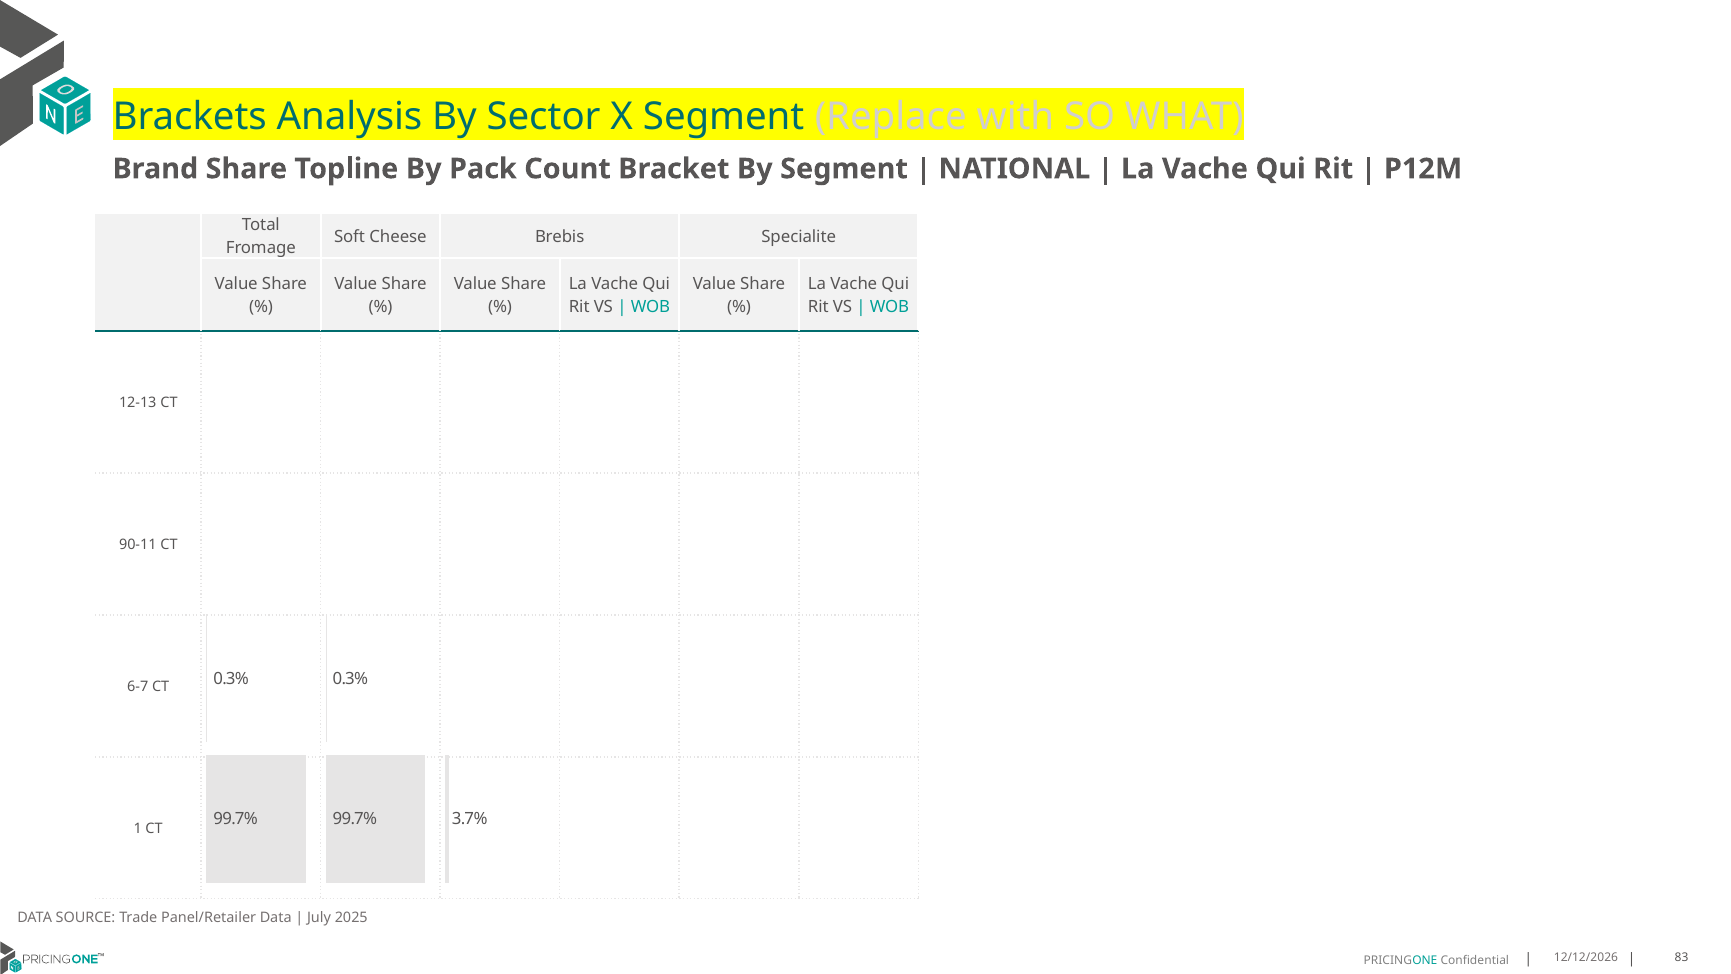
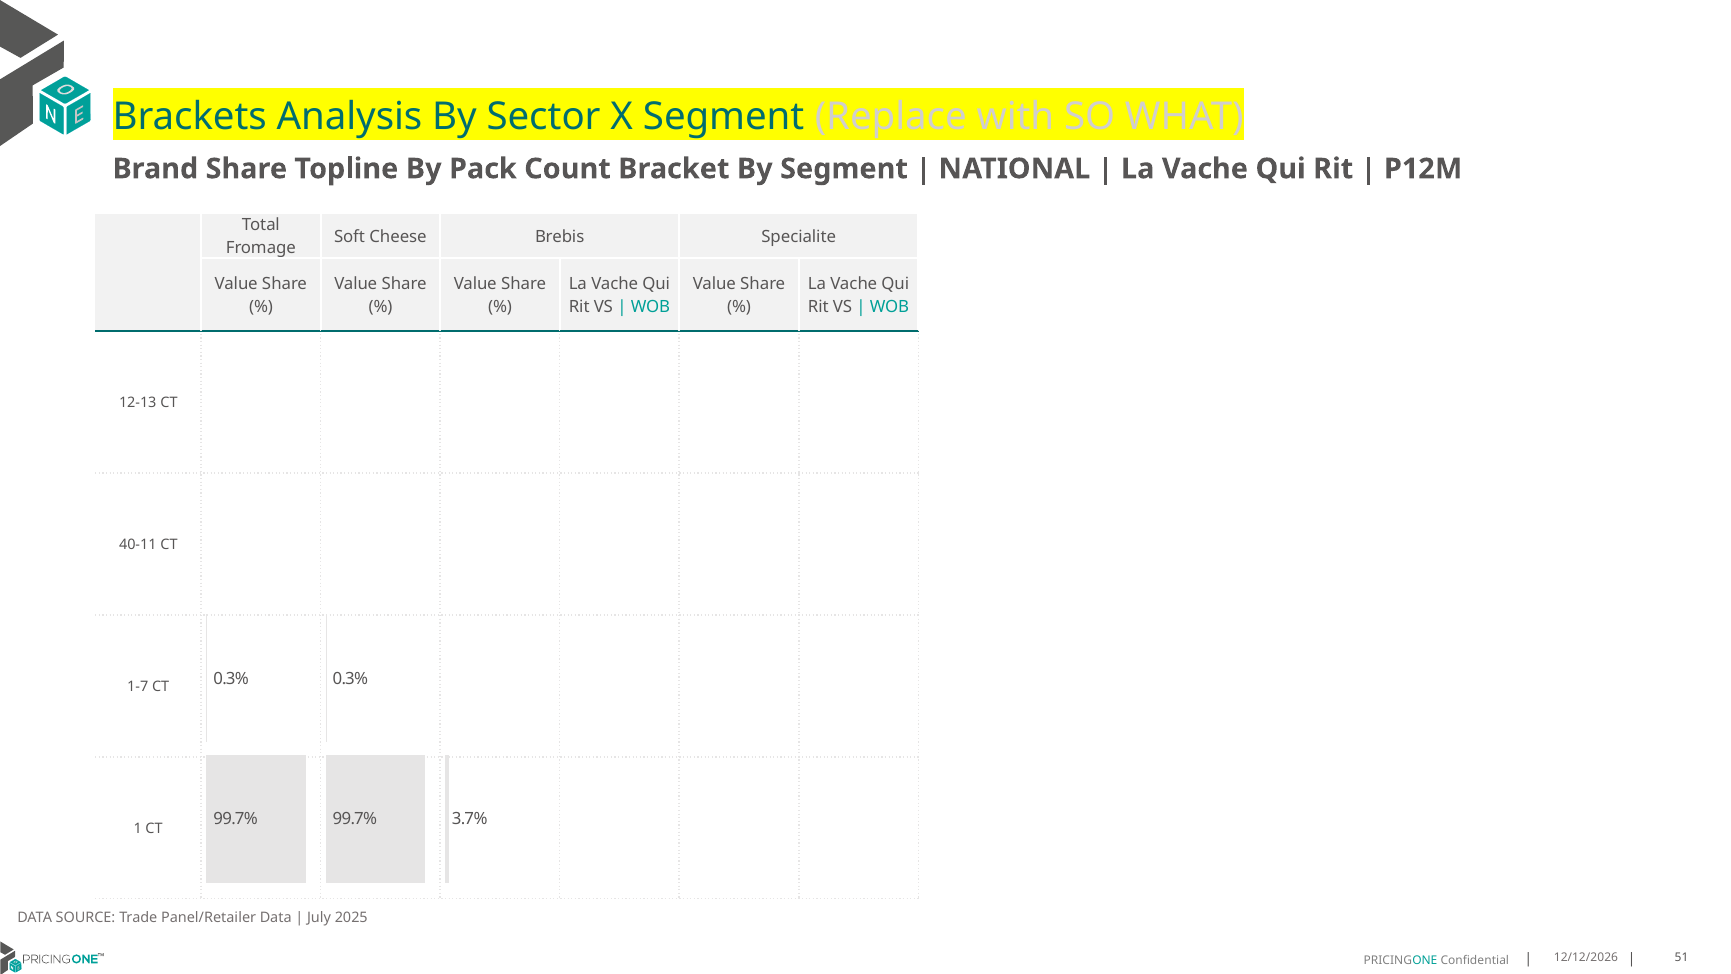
90-11: 90-11 -> 40-11
6-7: 6-7 -> 1-7
83: 83 -> 51
